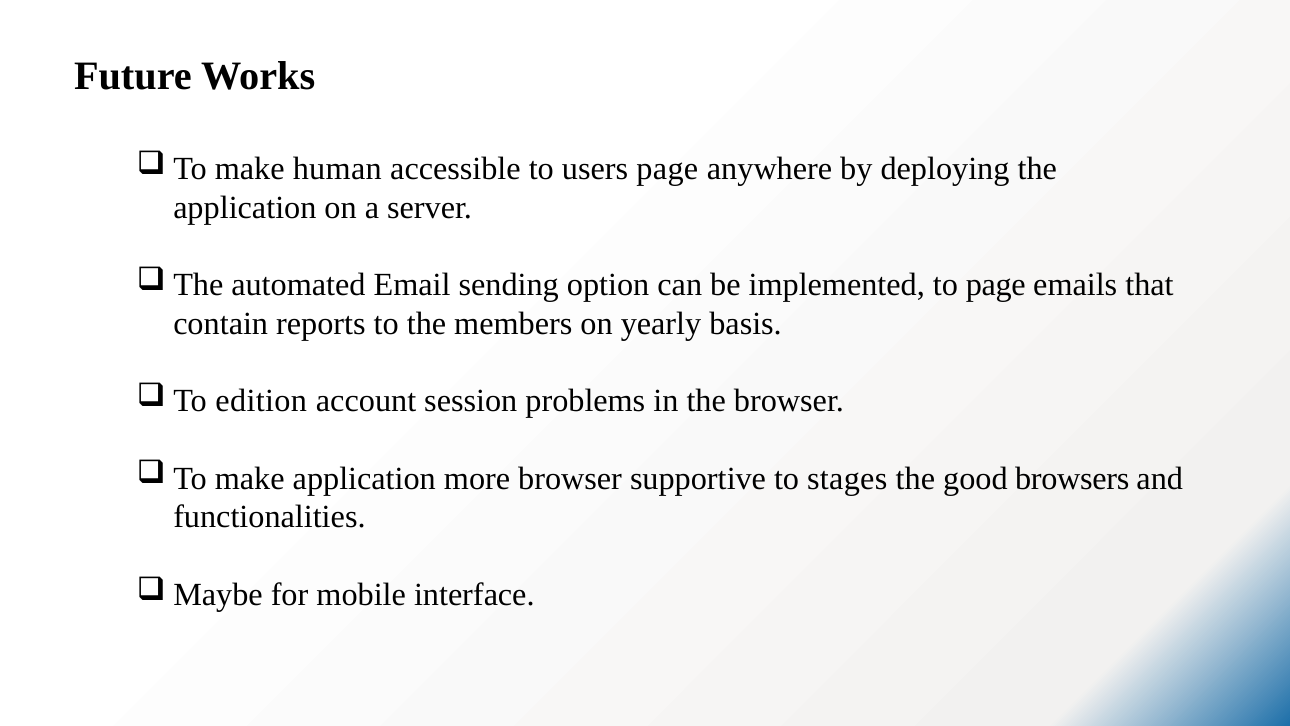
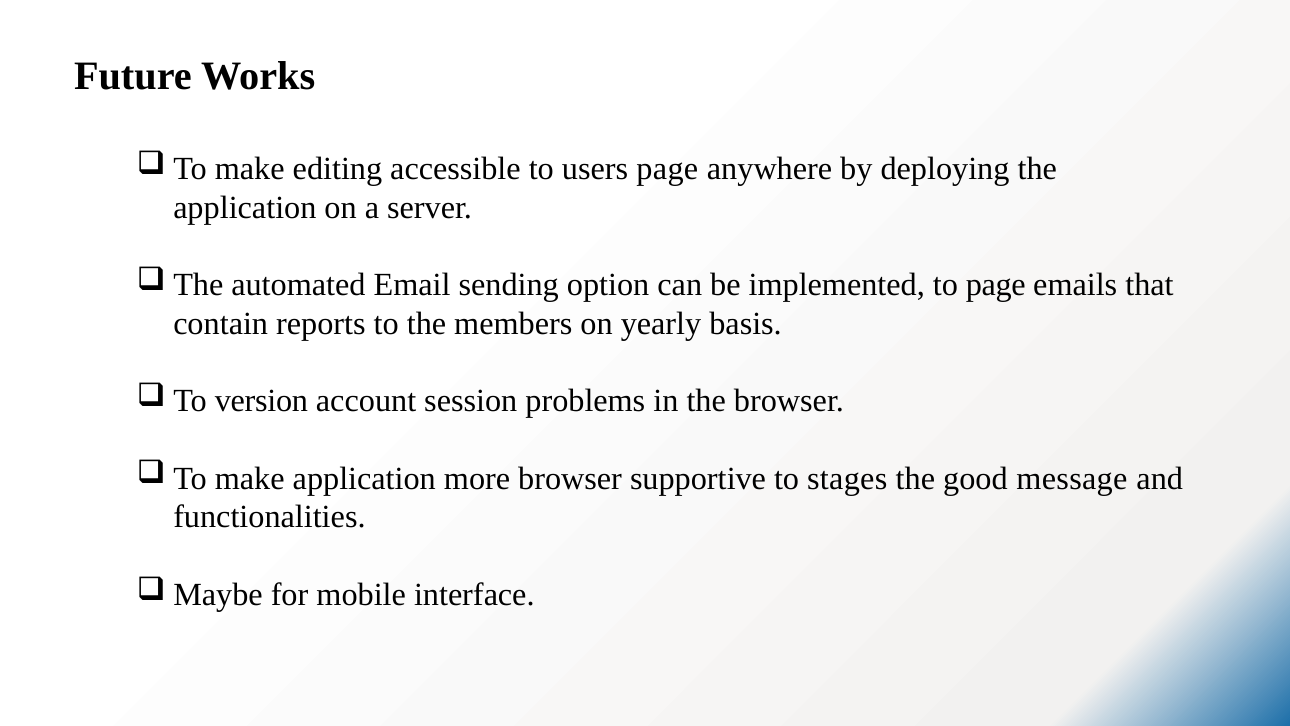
human: human -> editing
edition: edition -> version
browsers: browsers -> message
